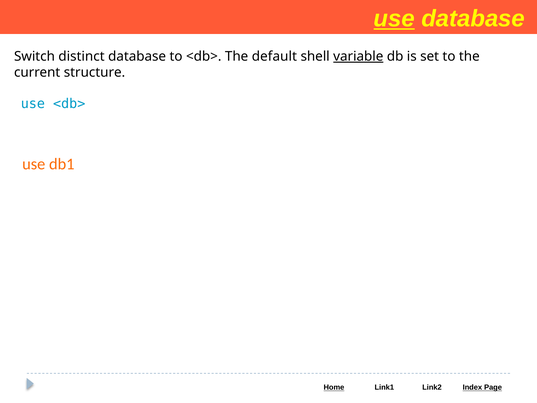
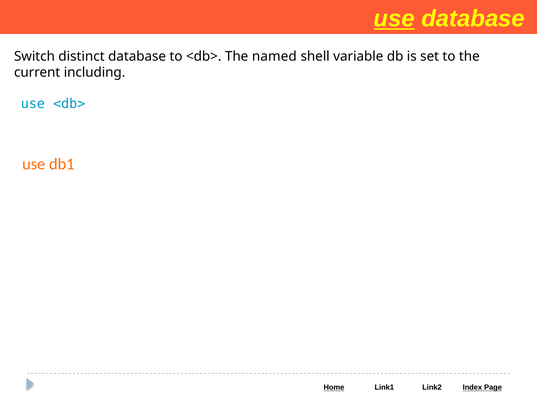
default: default -> named
variable underline: present -> none
structure: structure -> including
